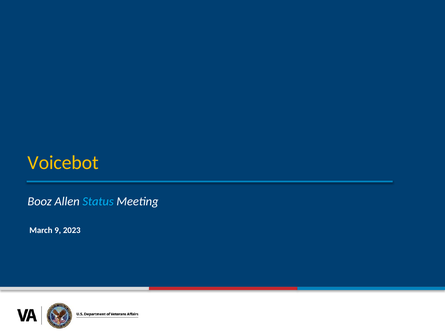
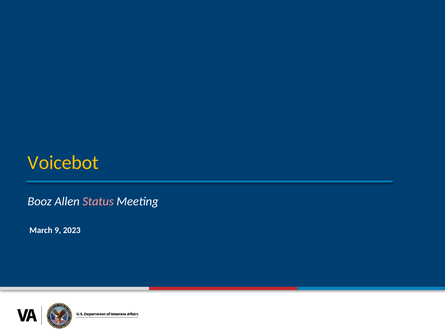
Status colour: light blue -> pink
